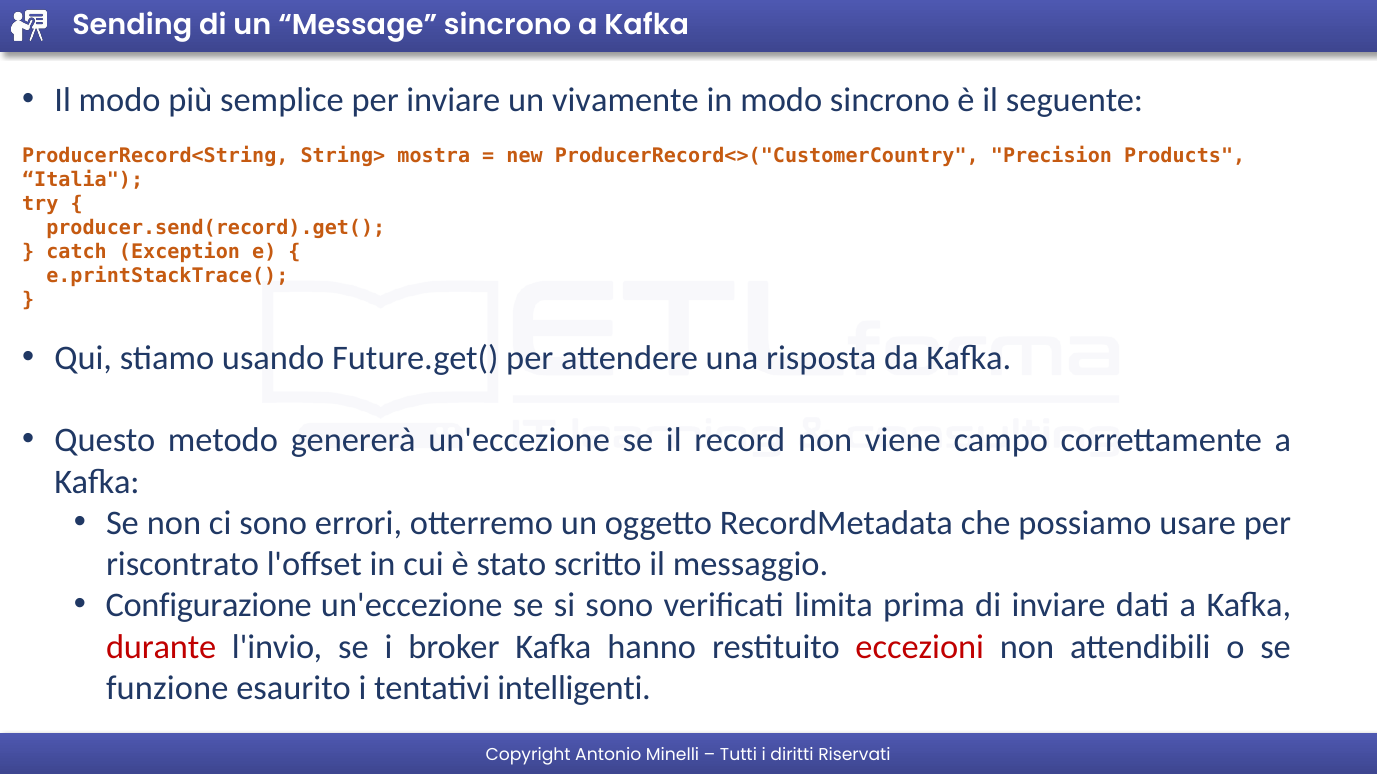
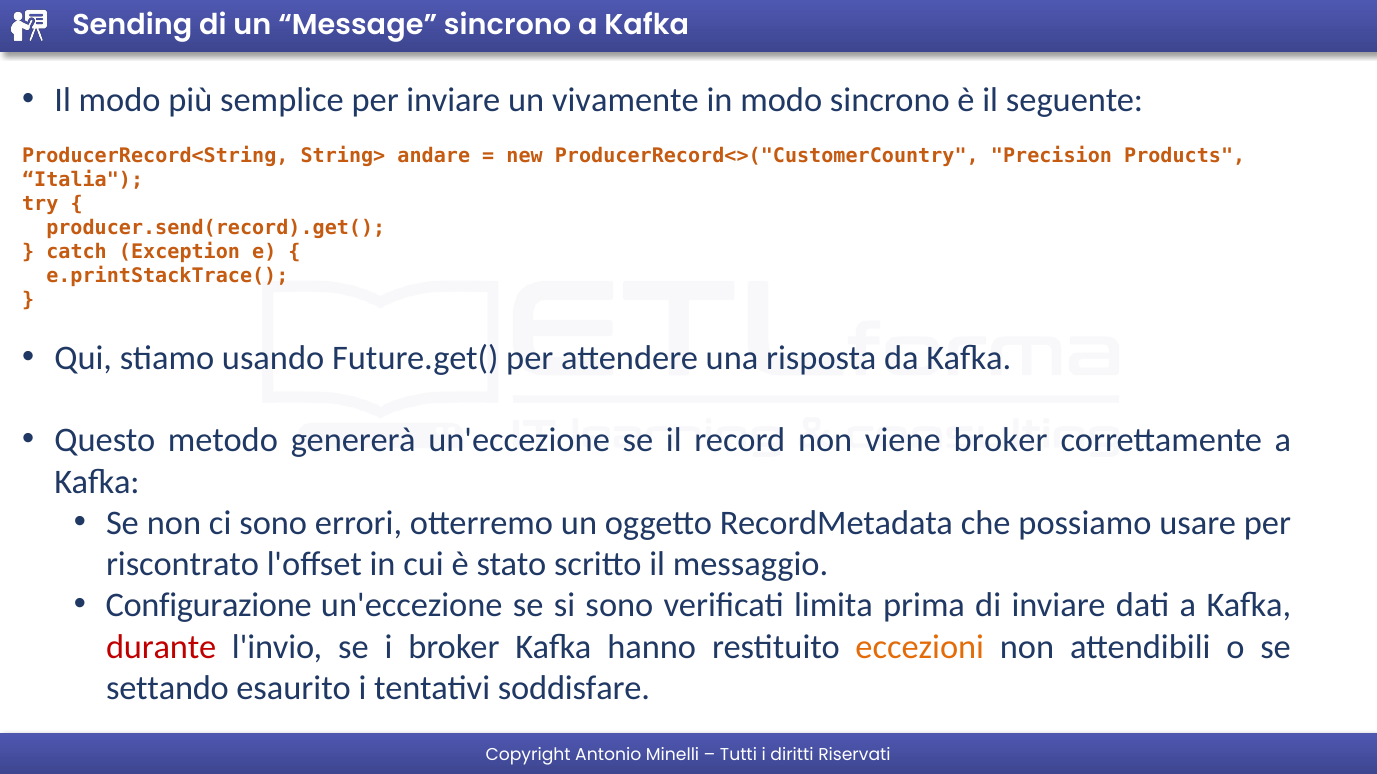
mostra: mostra -> andare
viene campo: campo -> broker
eccezioni colour: red -> orange
funzione: funzione -> settando
intelligenti: intelligenti -> soddisfare
